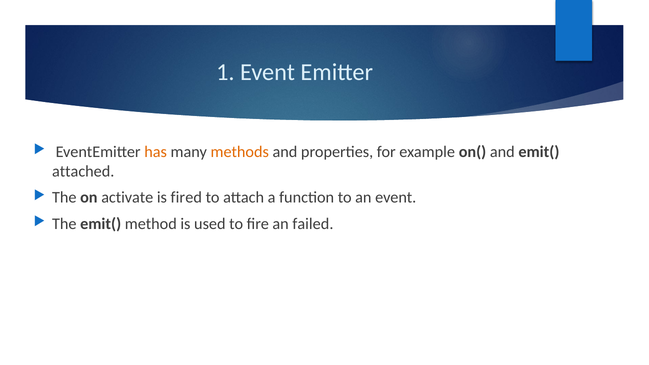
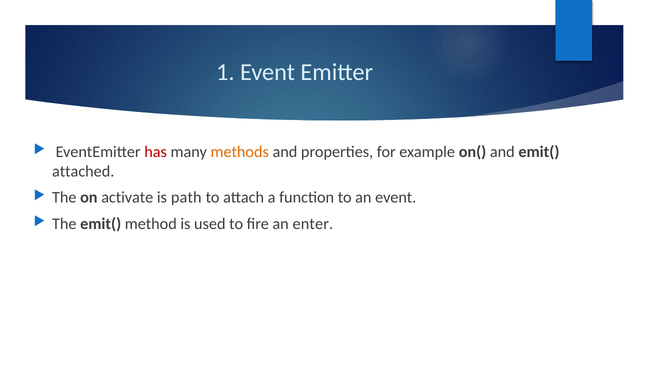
has colour: orange -> red
fired: fired -> path
failed: failed -> enter
